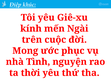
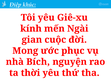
trên: trên -> gian
Tình: Tình -> Bích
